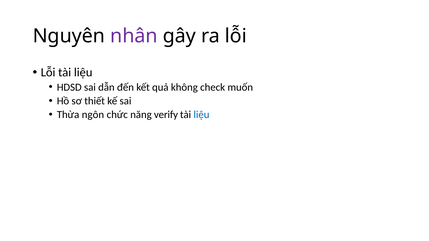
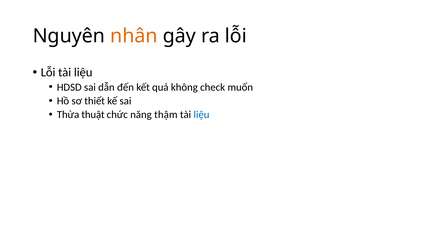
nhân colour: purple -> orange
ngôn: ngôn -> thuật
verify: verify -> thậm
